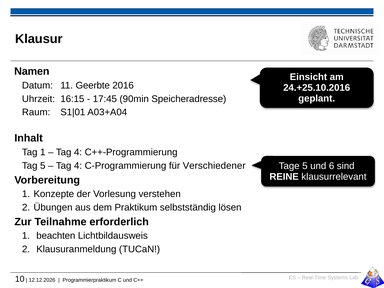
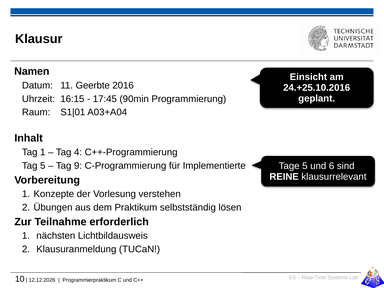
Speicheradresse: Speicheradresse -> Programmierung
4 at (78, 166): 4 -> 9
Verschiedener: Verschiedener -> Implementierte
beachten: beachten -> nächsten
